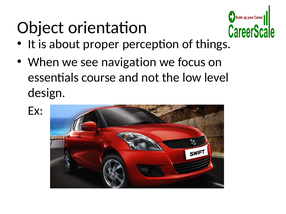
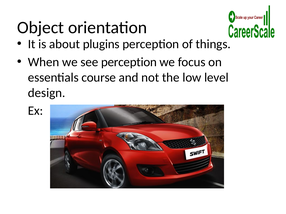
proper: proper -> plugins
see navigation: navigation -> perception
